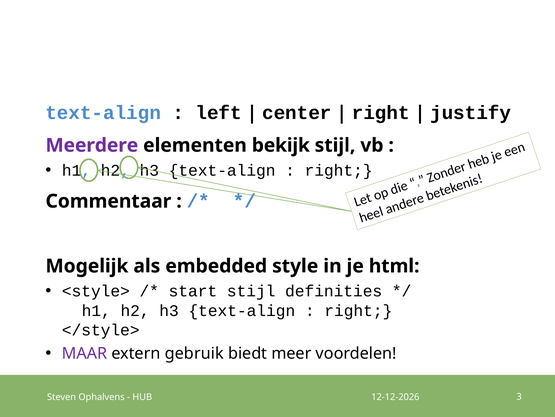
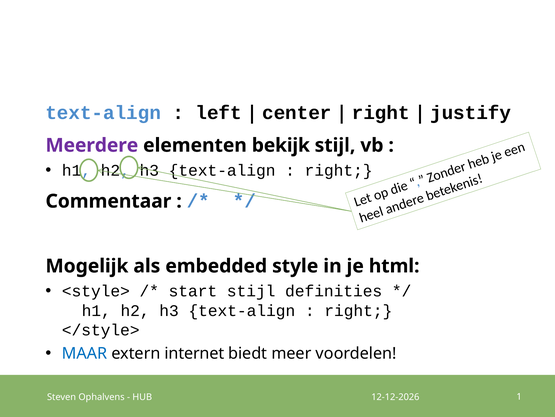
MAAR colour: purple -> blue
gebruik: gebruik -> internet
3: 3 -> 1
